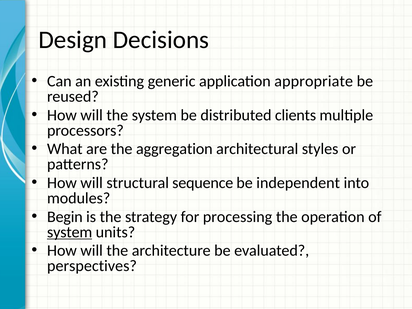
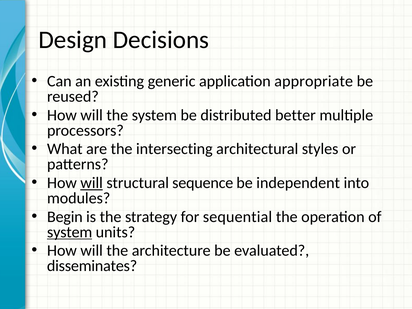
clients: clients -> better
aggregation: aggregation -> intersecting
will at (92, 183) underline: none -> present
processing: processing -> sequential
perspectives: perspectives -> disseminates
